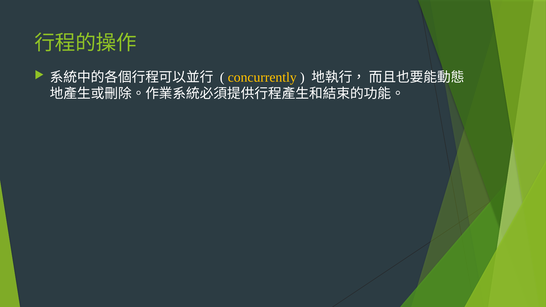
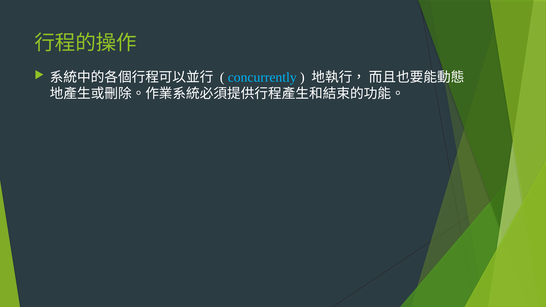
concurrently colour: yellow -> light blue
